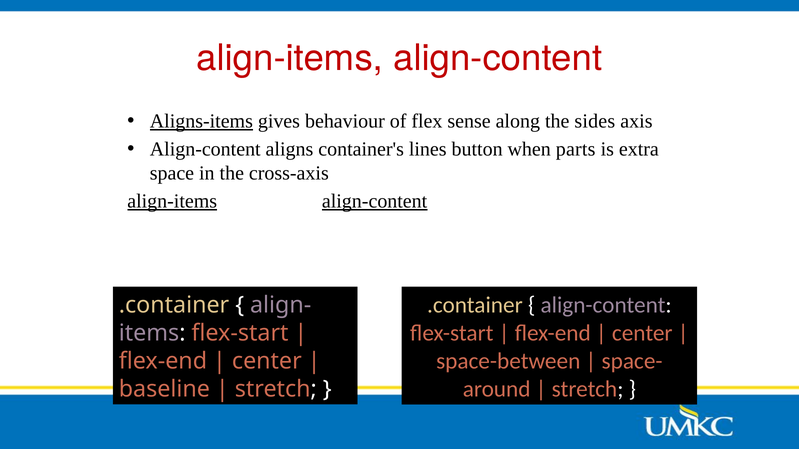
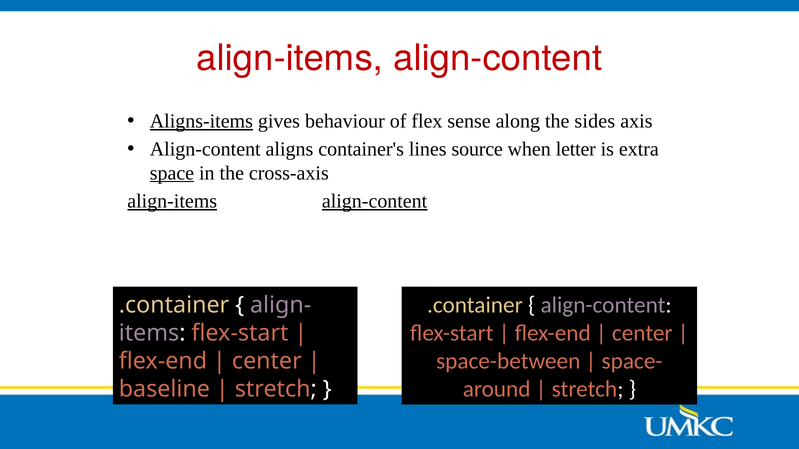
button: button -> source
parts: parts -> letter
space underline: none -> present
